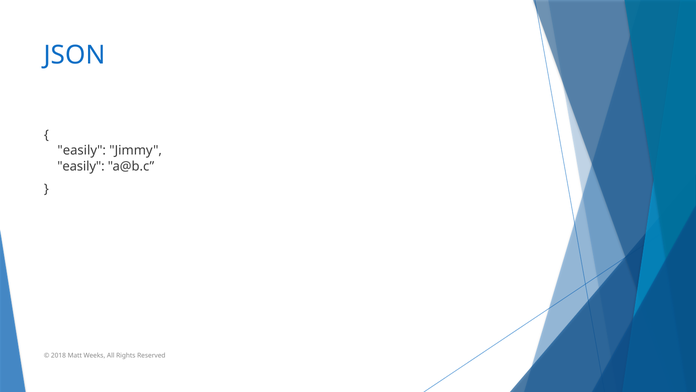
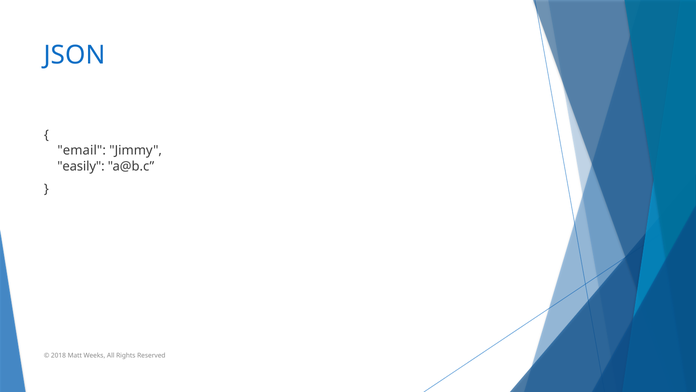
easily at (82, 150): easily -> email
